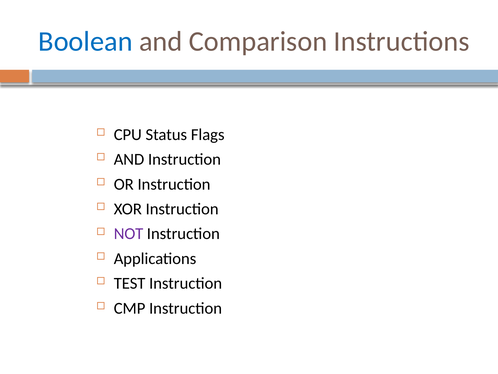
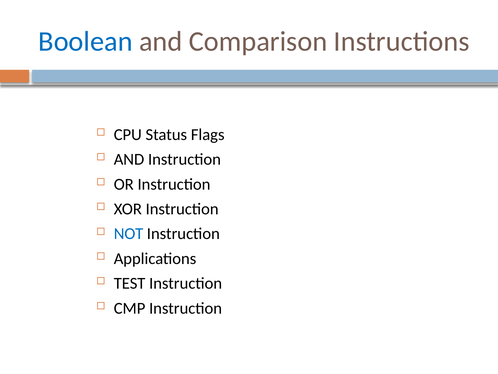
NOT colour: purple -> blue
